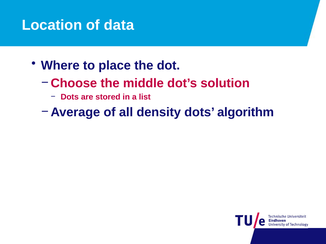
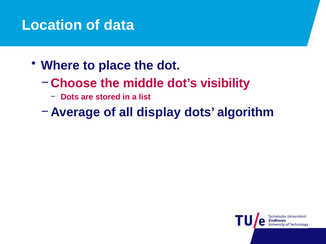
solution: solution -> visibility
density: density -> display
